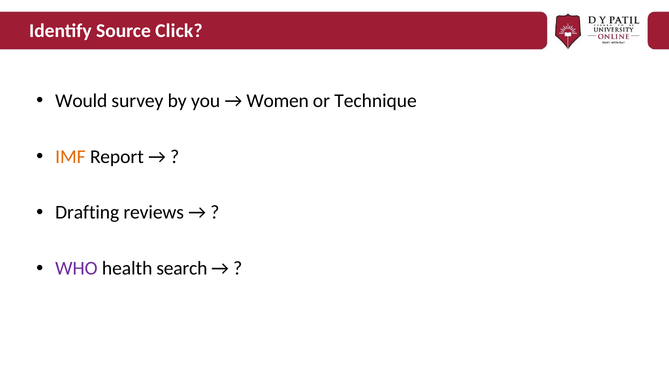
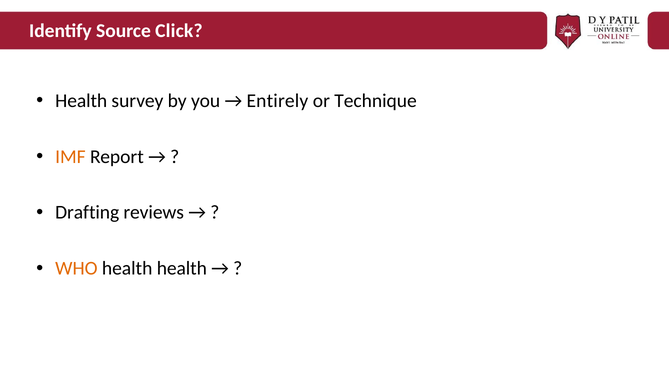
Would at (81, 101): Would -> Health
Women: Women -> Entirely
WHO colour: purple -> orange
health search: search -> health
